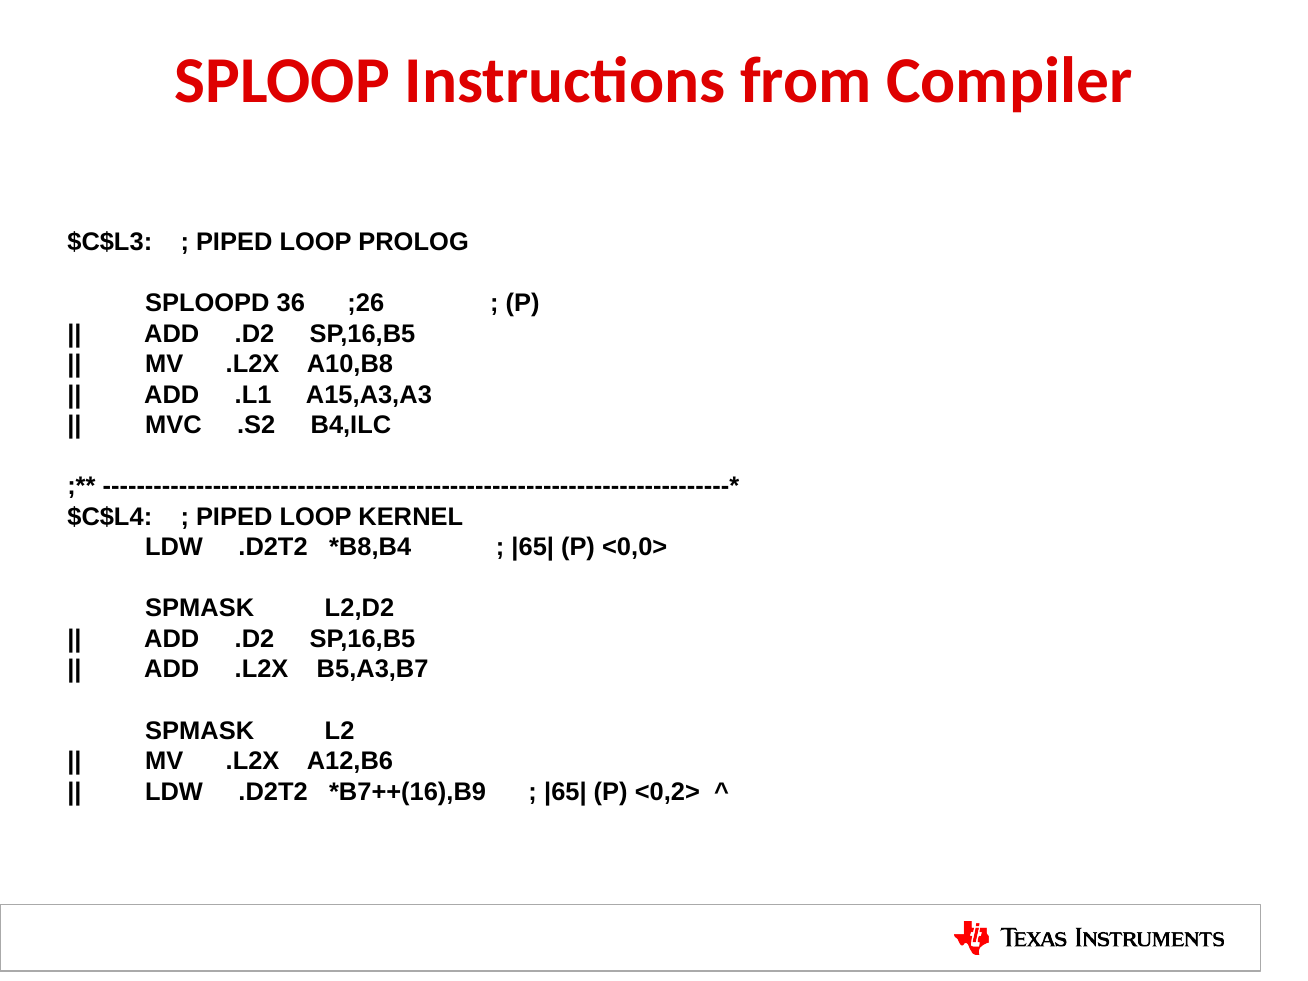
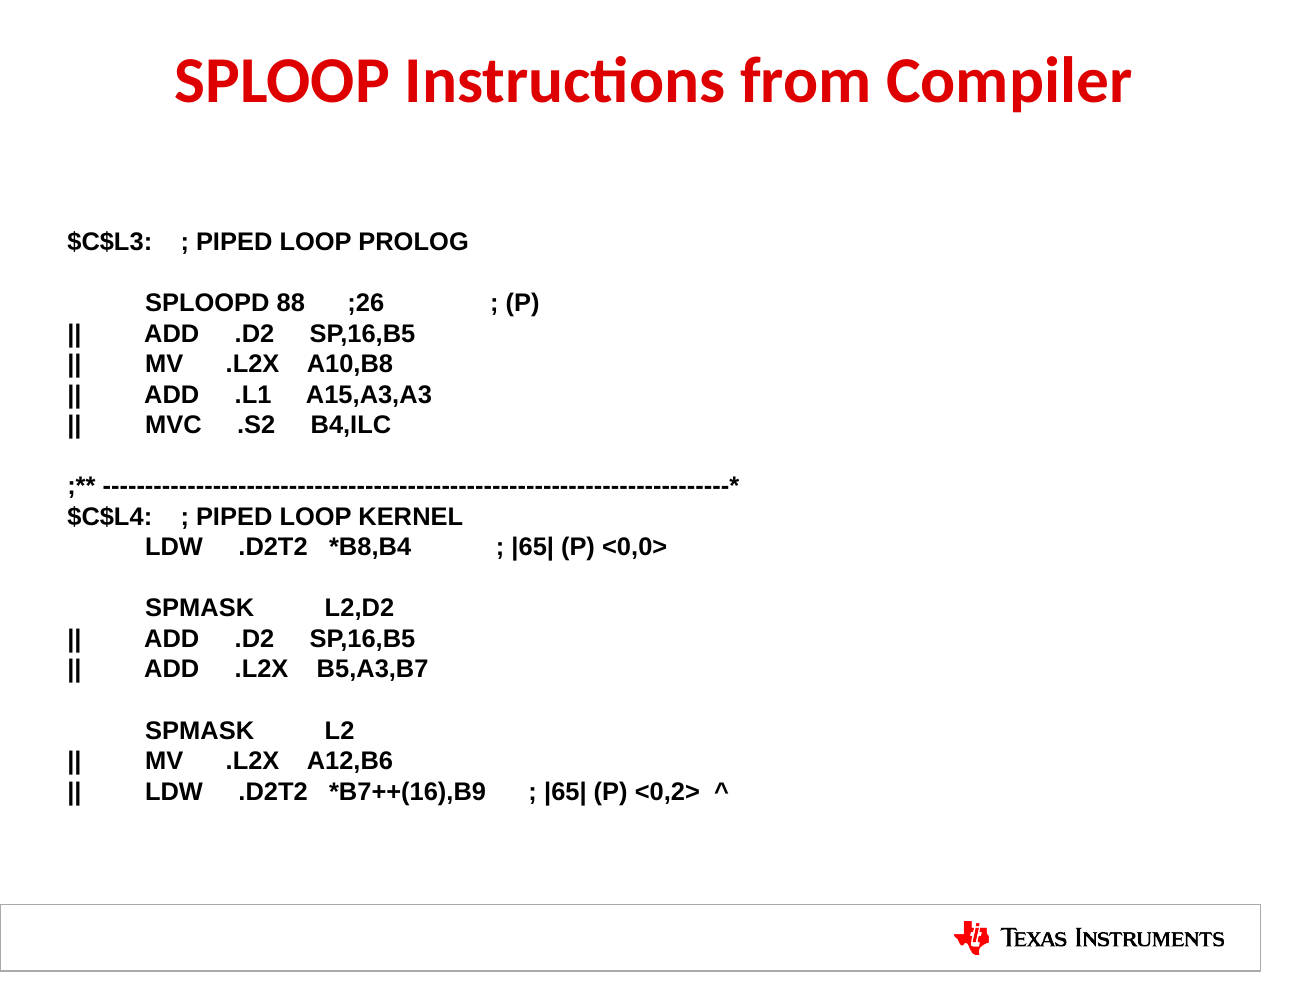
36: 36 -> 88
